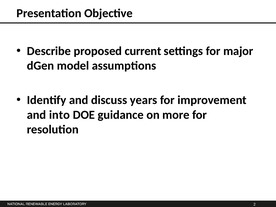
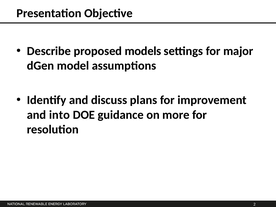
current: current -> models
years: years -> plans
